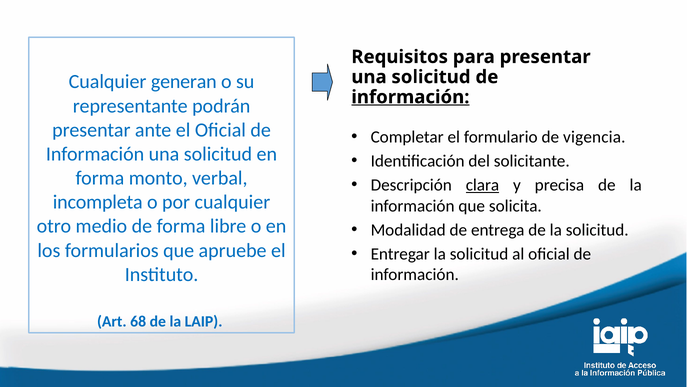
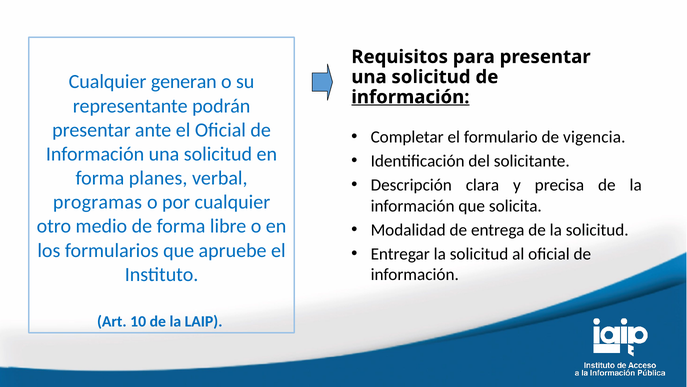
monto: monto -> planes
clara underline: present -> none
incompleta: incompleta -> programas
68: 68 -> 10
